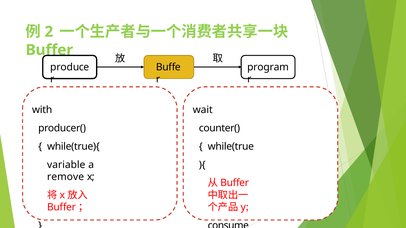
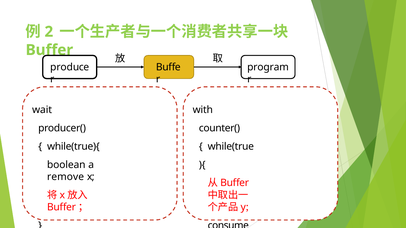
with: with -> wait
wait: wait -> with
variable: variable -> boolean
